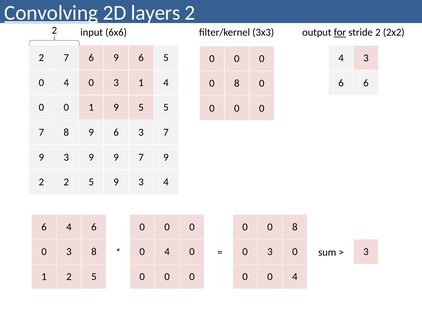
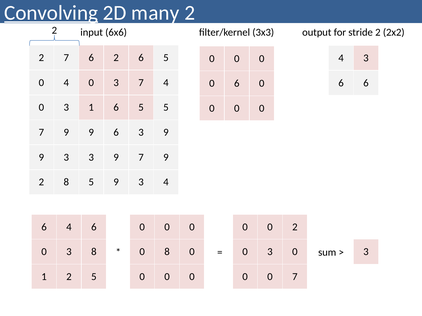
layers: layers -> many
for underline: present -> none
7 6 9: 9 -> 2
3 1: 1 -> 7
8 at (237, 84): 8 -> 6
0 at (66, 108): 0 -> 3
1 9: 9 -> 6
8 at (66, 133): 8 -> 9
6 3 7: 7 -> 9
3 9: 9 -> 3
2 at (66, 182): 2 -> 8
8 at (295, 227): 8 -> 2
4 at (167, 252): 4 -> 8
4 at (295, 277): 4 -> 7
